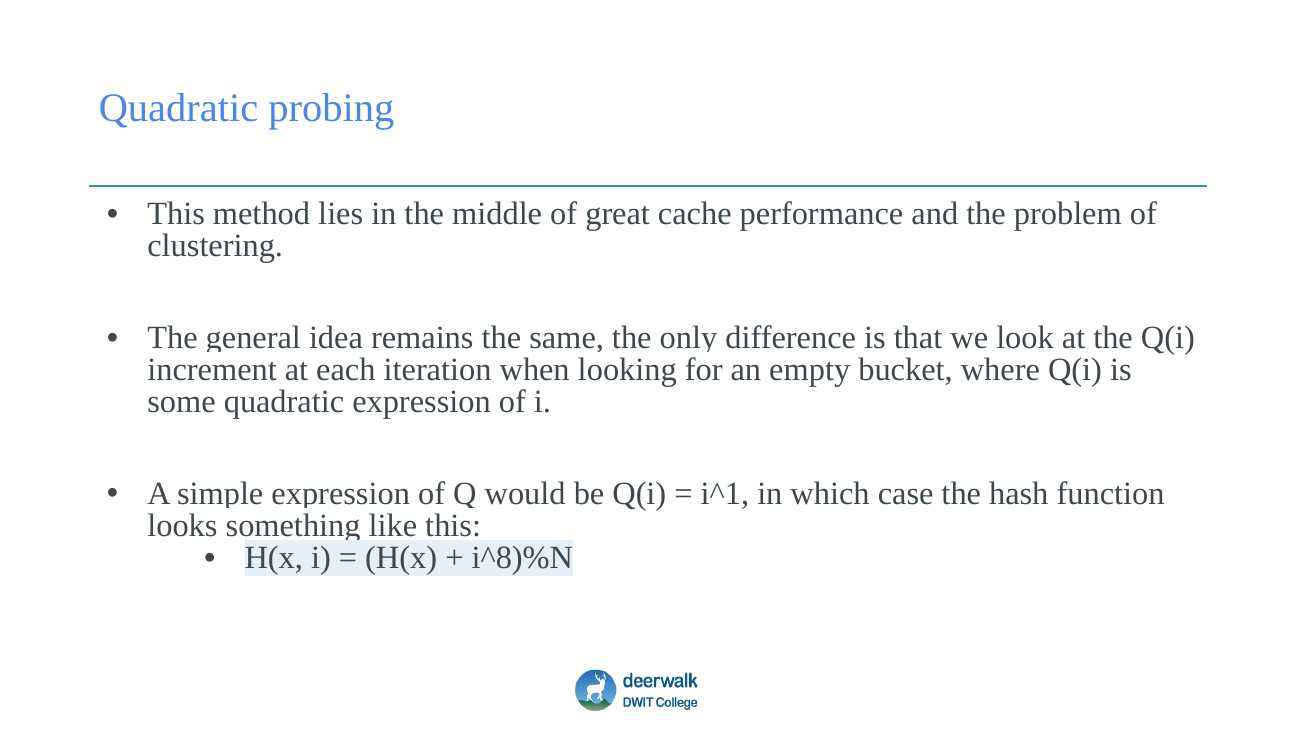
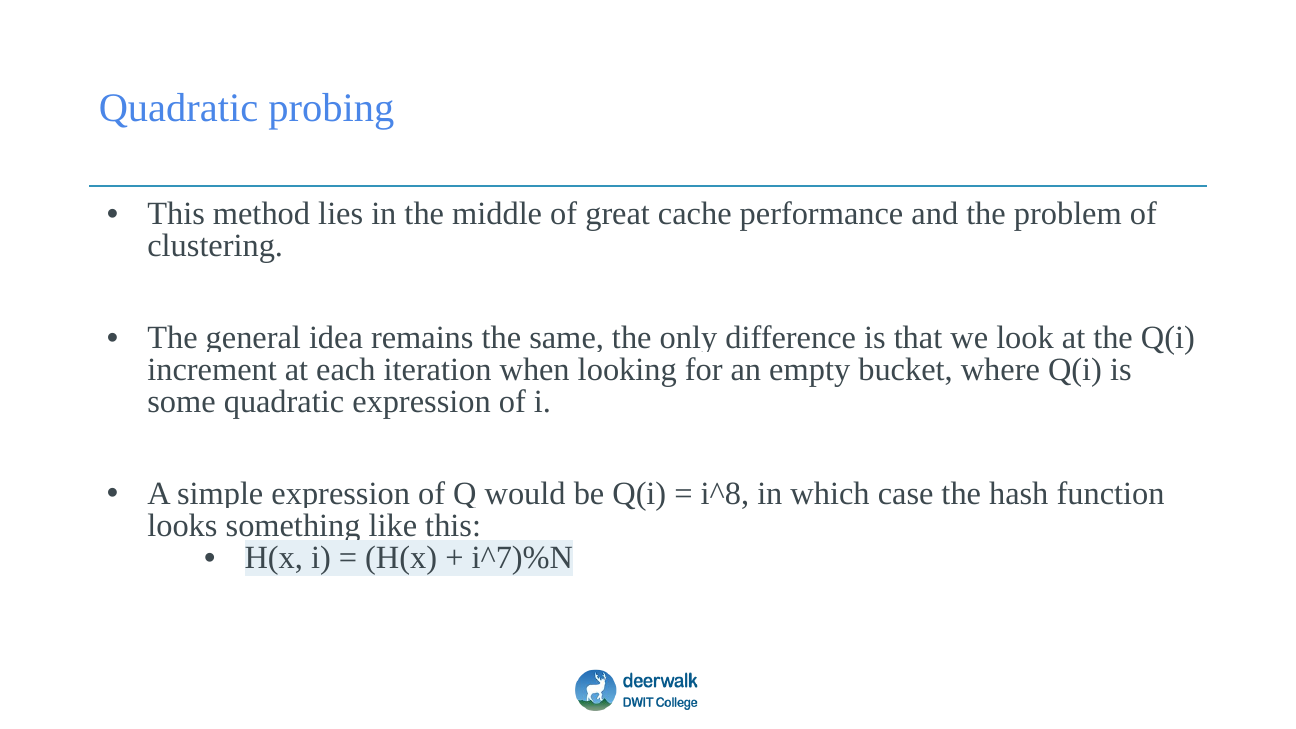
i^1: i^1 -> i^8
i^8)%N: i^8)%N -> i^7)%N
